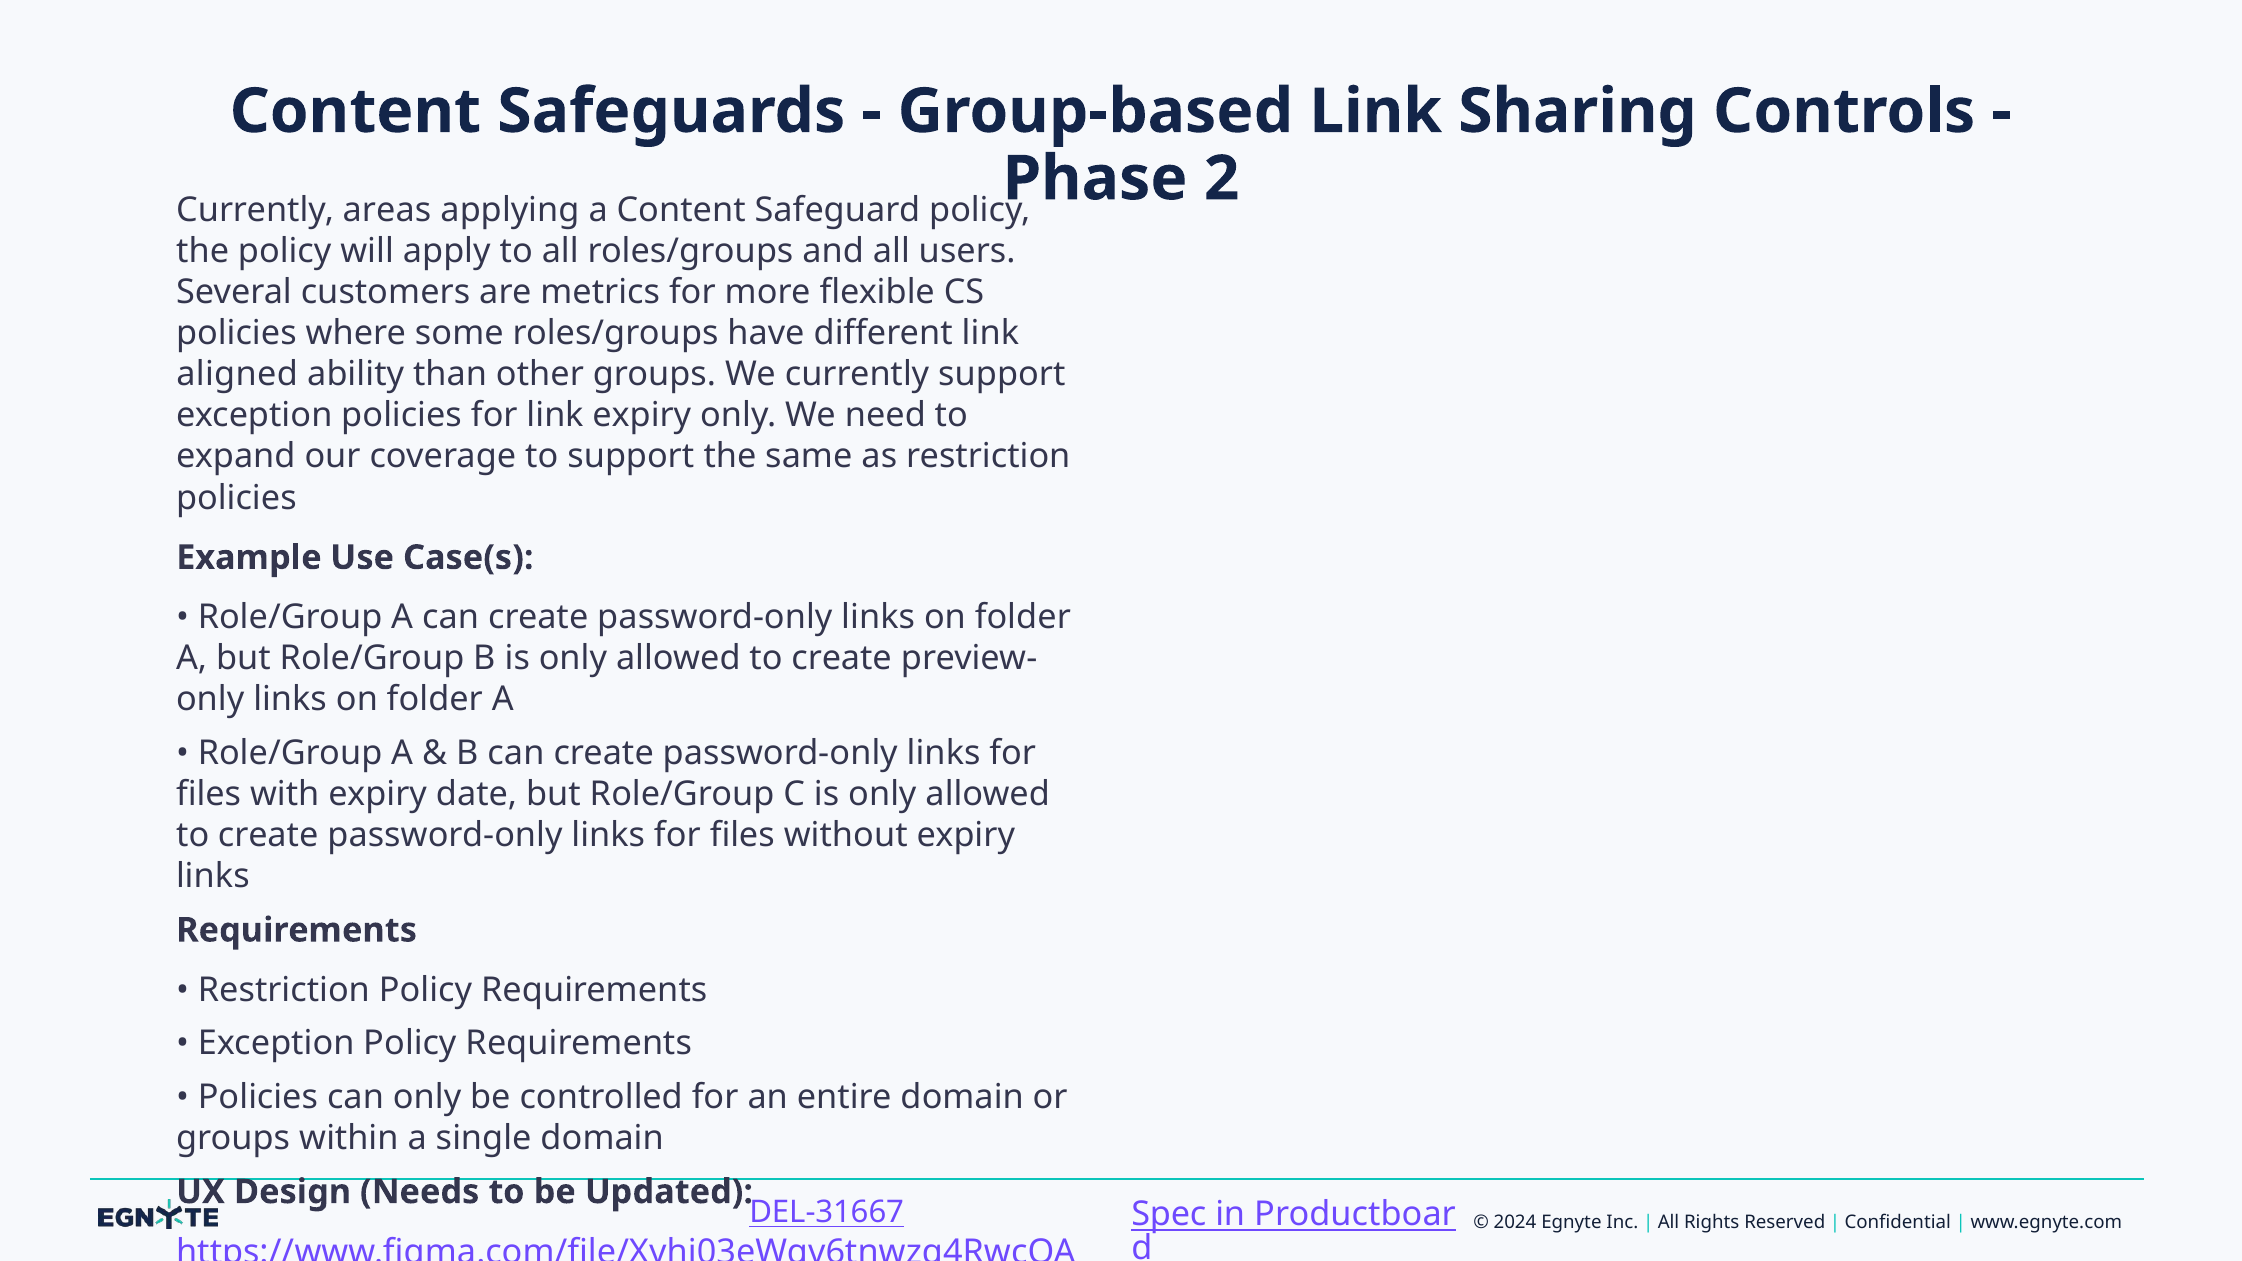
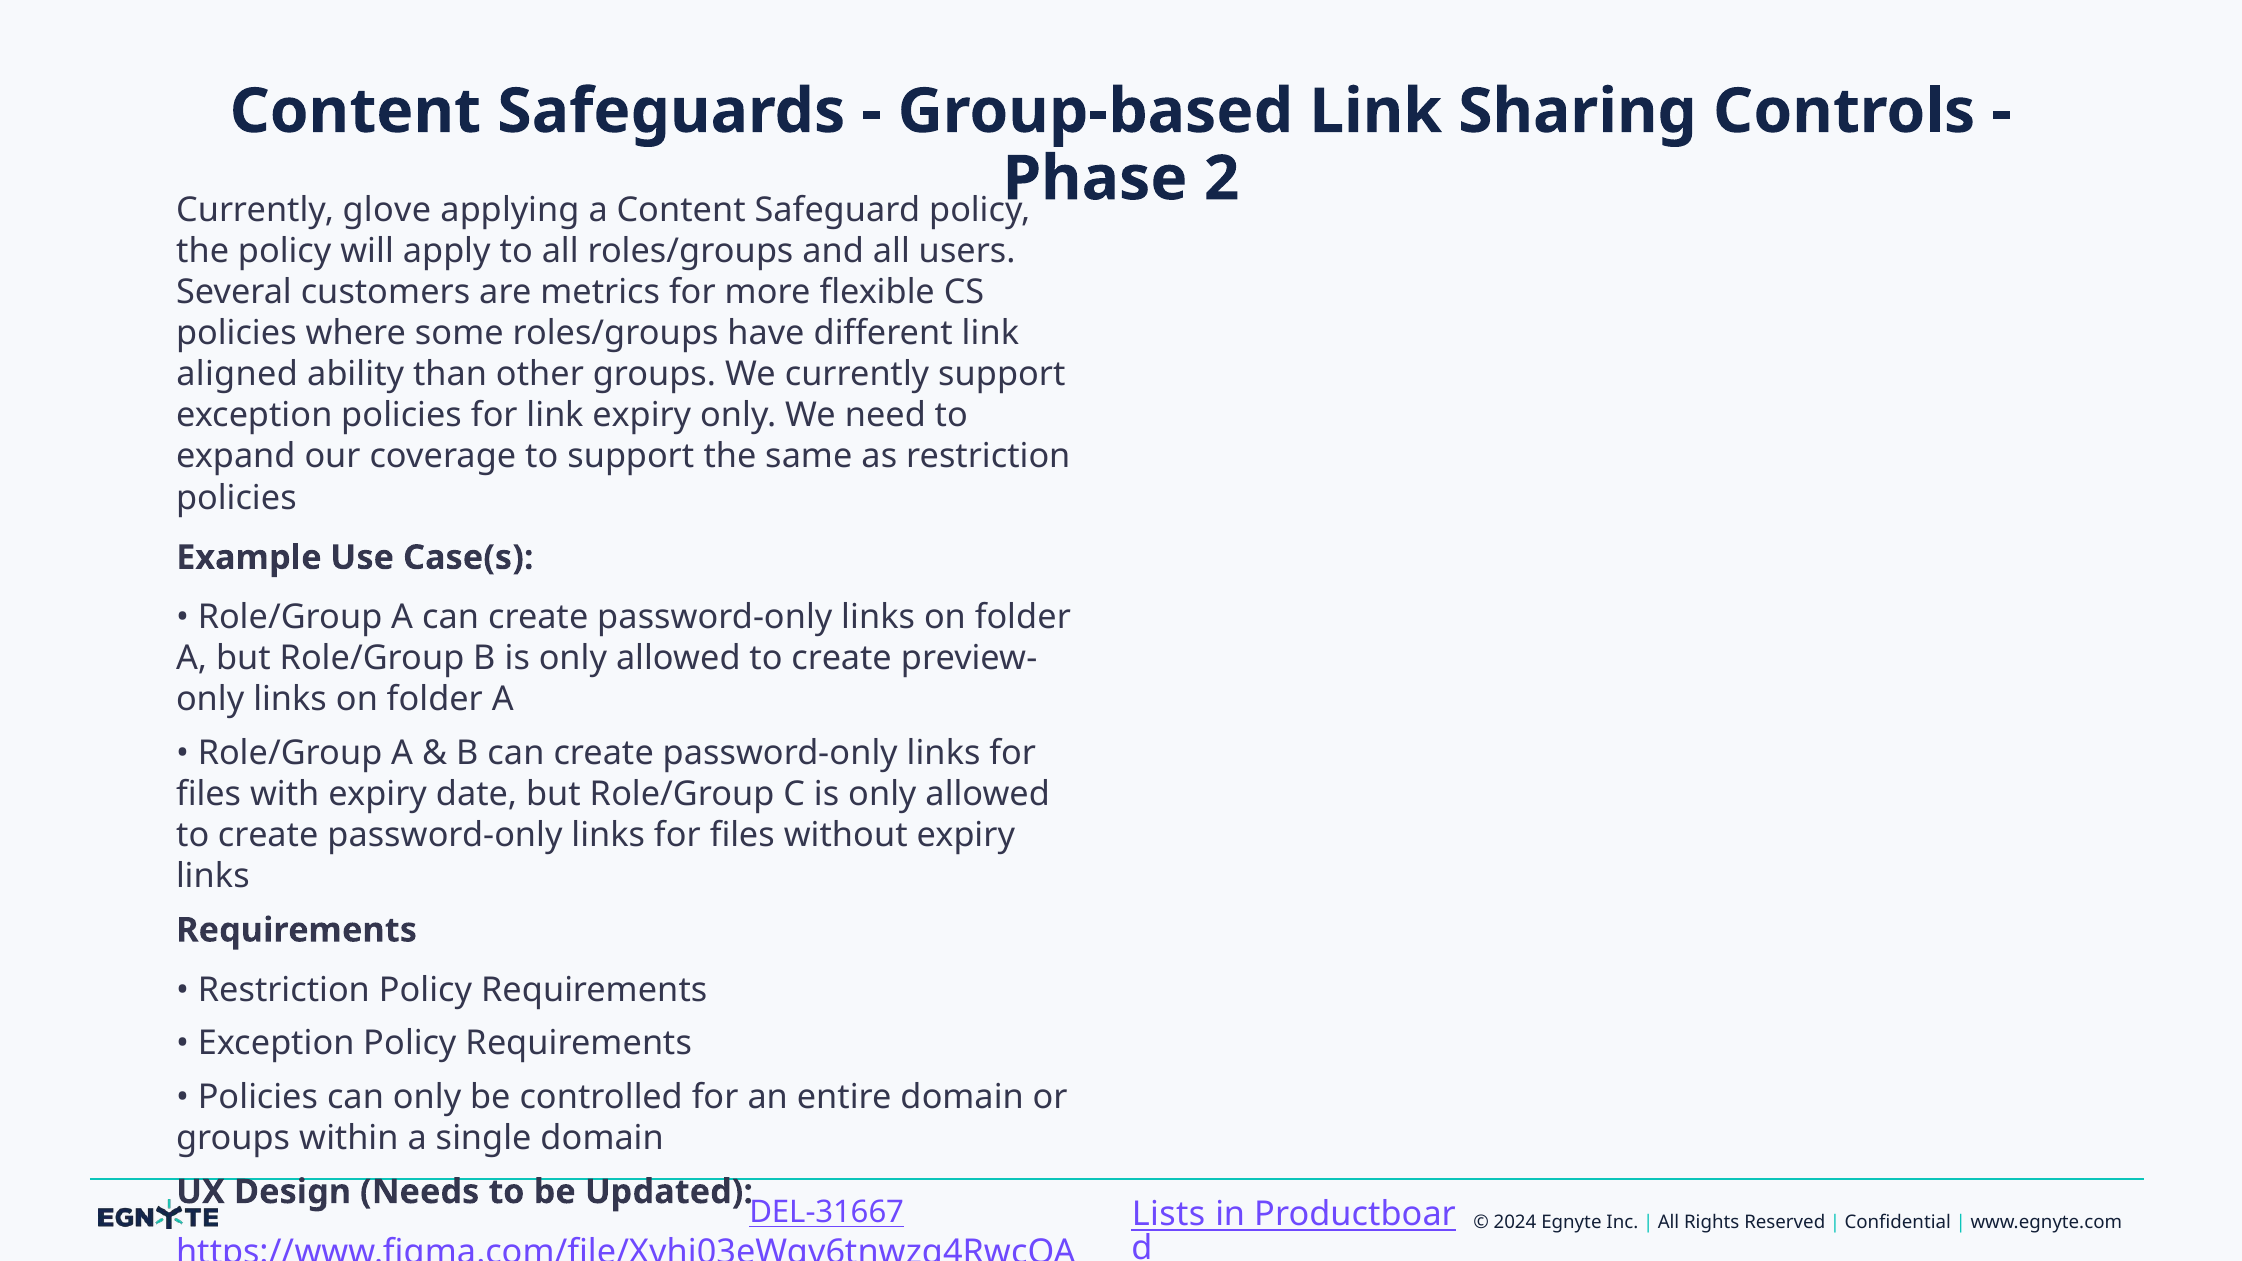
areas: areas -> glove
Spec: Spec -> Lists
